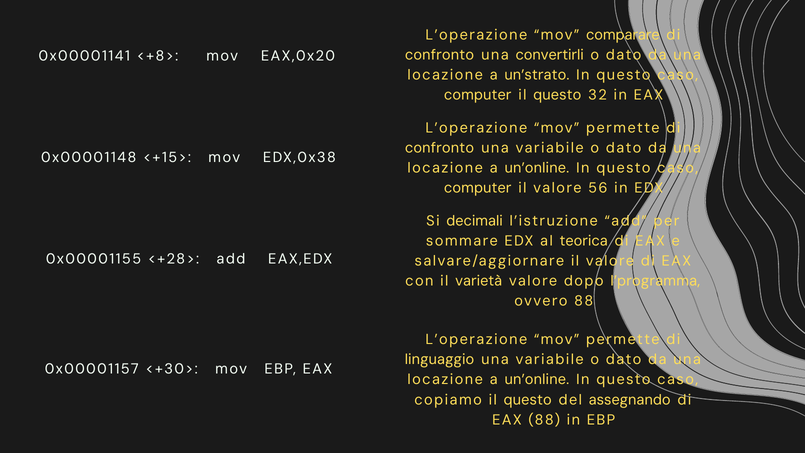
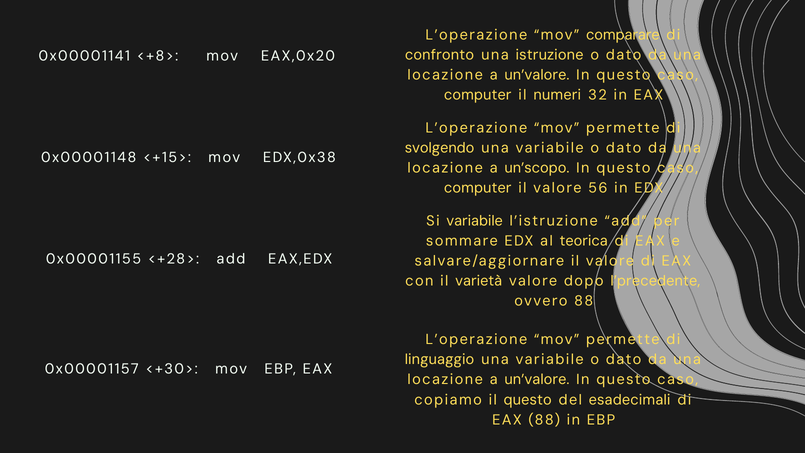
convertirli: convertirli -> istruzione
un’strato at (537, 75): un’strato -> un’valore
questo at (557, 95): questo -> numeri
confronto at (439, 148): confronto -> svolgendo
un’online at (537, 168): un’online -> un’scopo
Si decimali: decimali -> variabile
l’programma: l’programma -> l’precedente
un’online at (537, 380): un’online -> un’valore
assegnando: assegnando -> esadecimali
